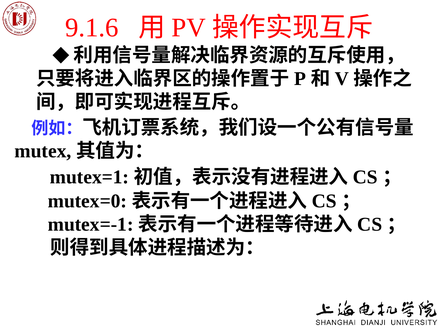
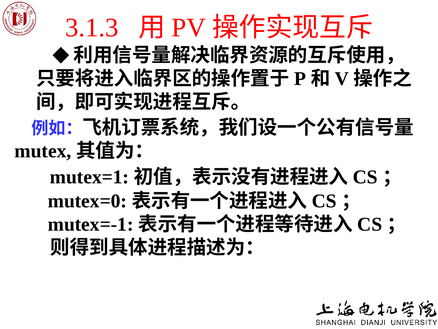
9.1.6: 9.1.6 -> 3.1.3
